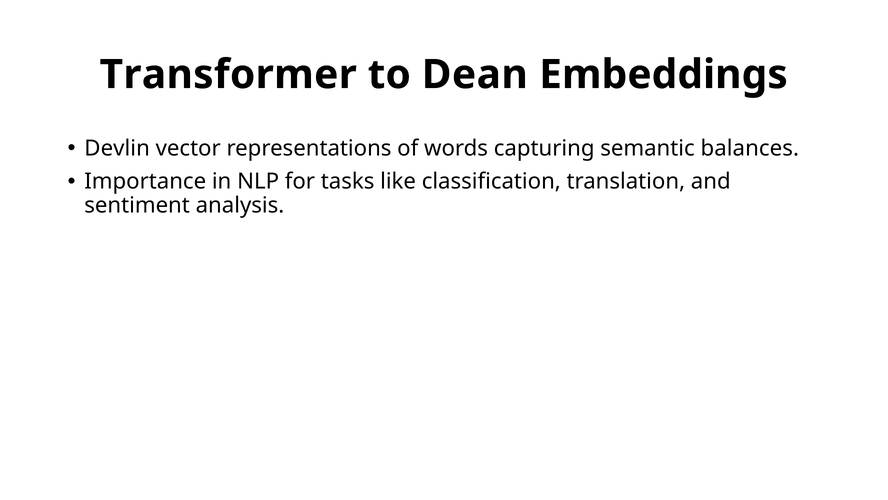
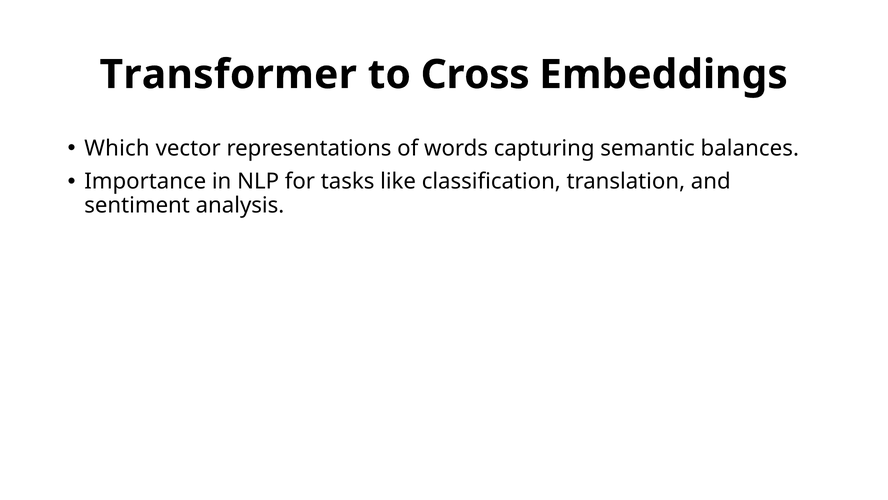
Dean: Dean -> Cross
Devlin: Devlin -> Which
